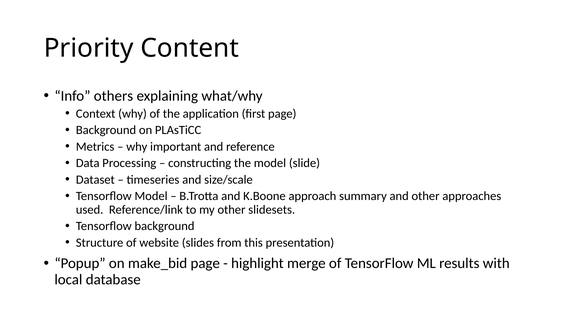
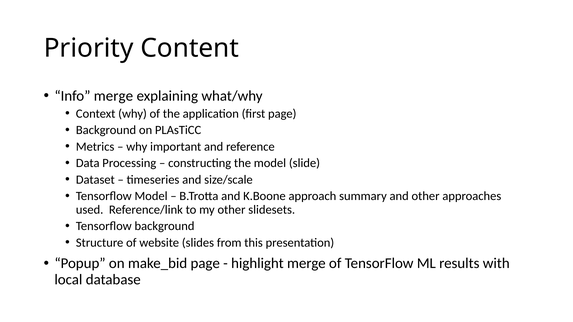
Info others: others -> merge
